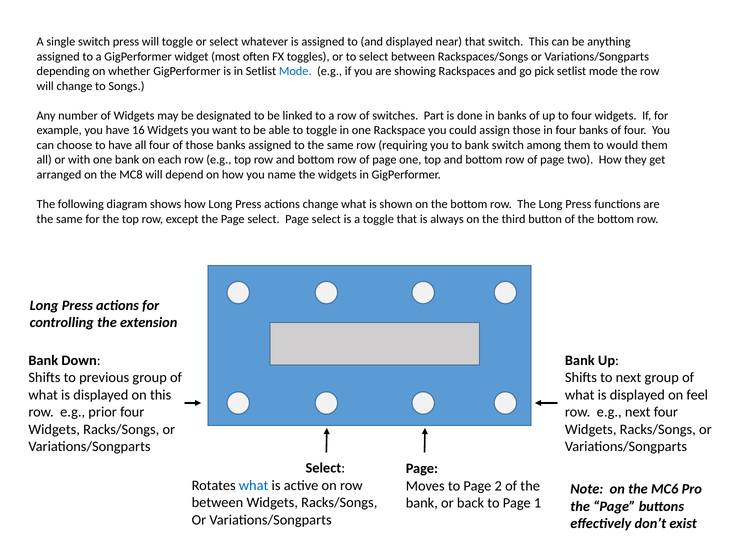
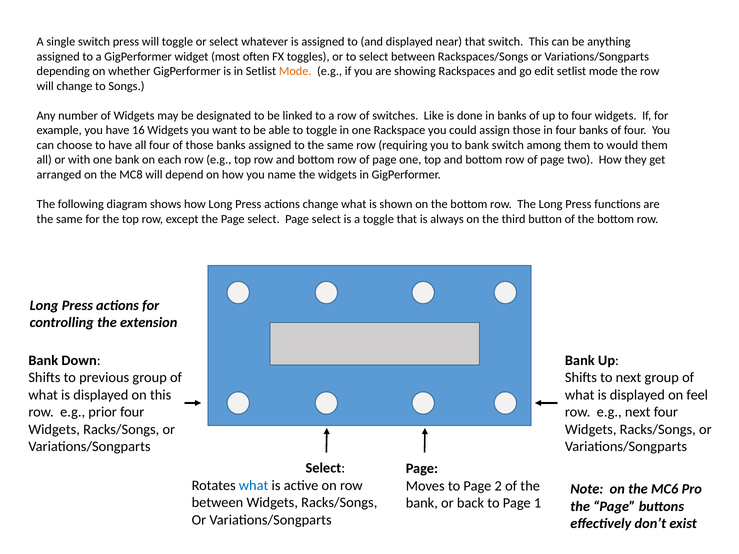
Mode at (295, 71) colour: blue -> orange
pick: pick -> edit
Part: Part -> Like
